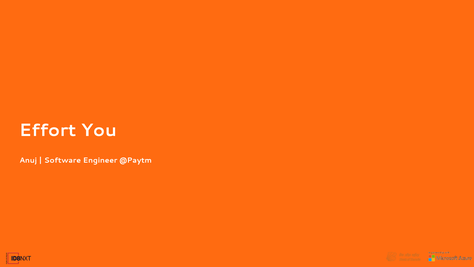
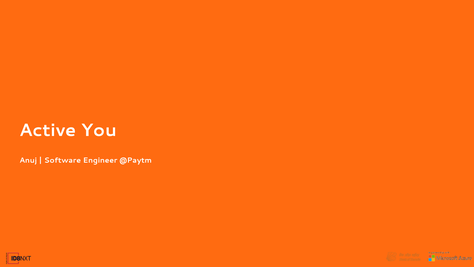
Effort: Effort -> Active
